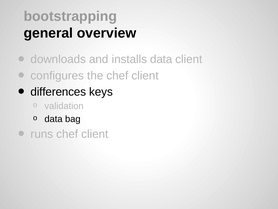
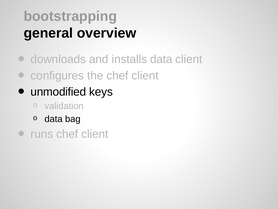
differences: differences -> unmodified
